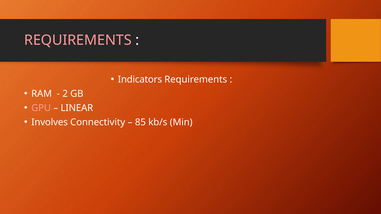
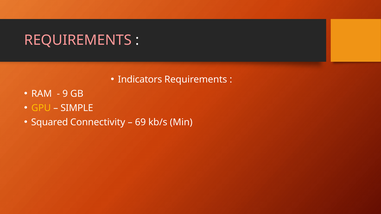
2: 2 -> 9
GPU colour: pink -> yellow
LINEAR: LINEAR -> SIMPLE
Involves: Involves -> Squared
85: 85 -> 69
